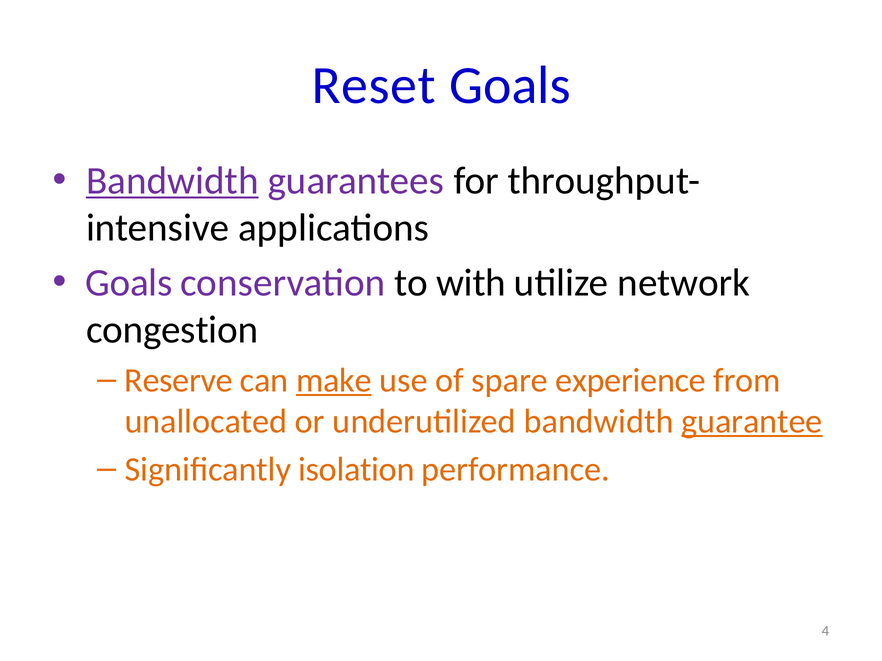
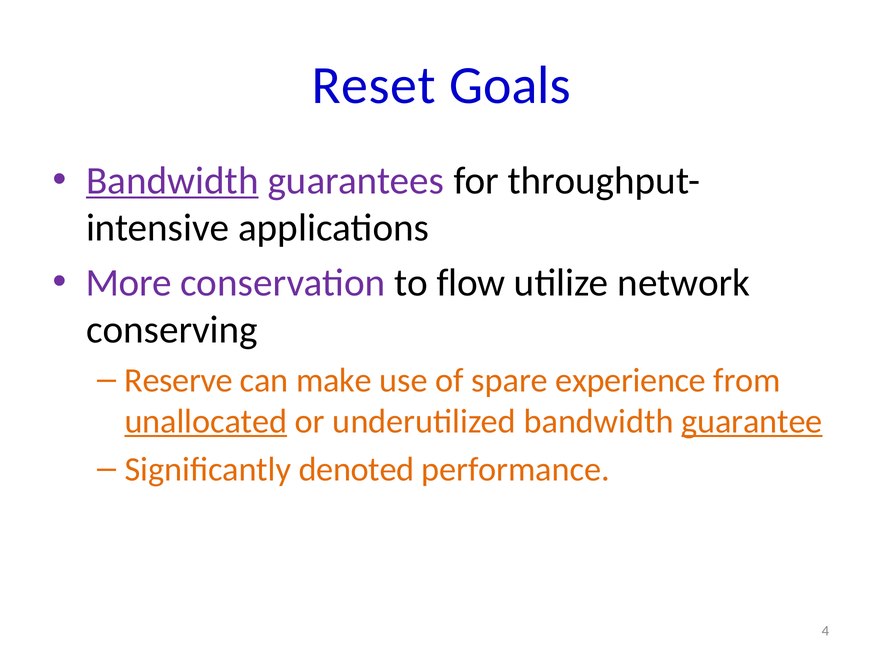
Goals at (129, 283): Goals -> More
with: with -> flow
congestion: congestion -> conserving
make underline: present -> none
unallocated underline: none -> present
isolation: isolation -> denoted
